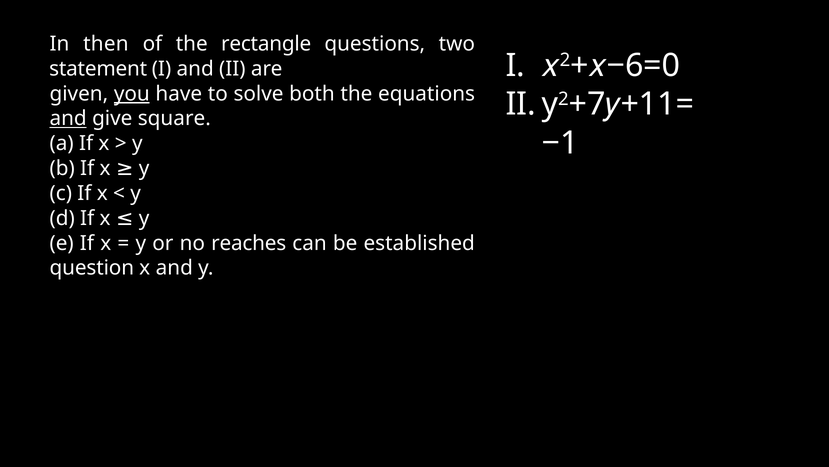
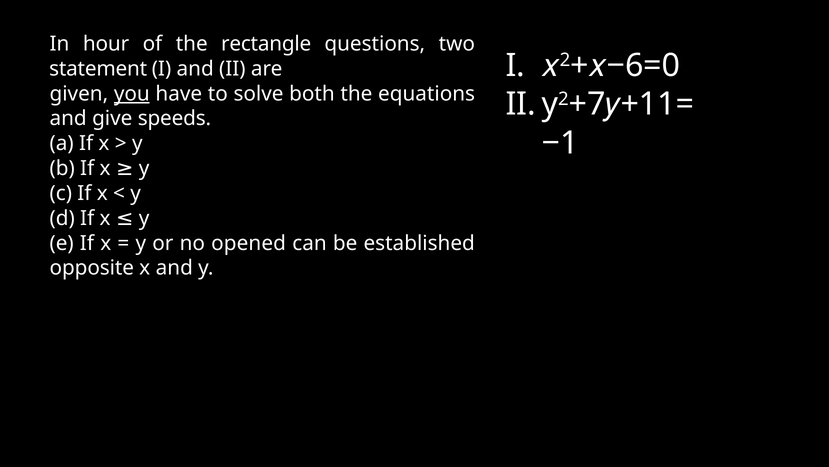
then: then -> hour
and at (68, 118) underline: present -> none
square: square -> speeds
reaches: reaches -> opened
question: question -> opposite
